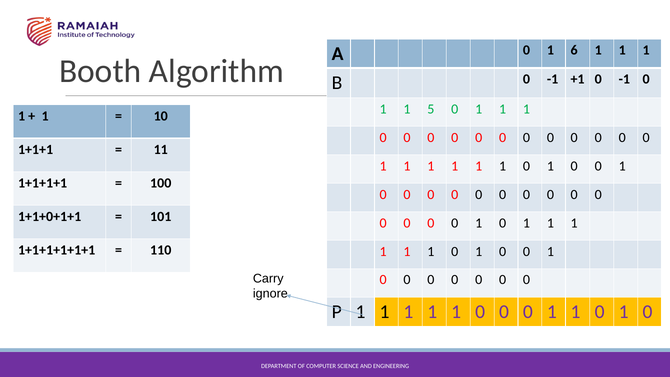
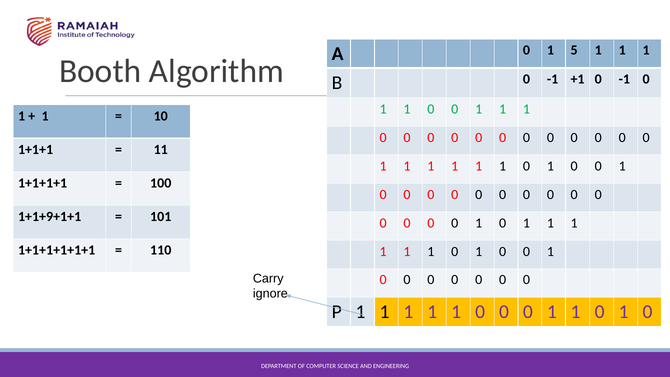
6: 6 -> 5
5 at (431, 109): 5 -> 0
1+1+0+1+1: 1+1+0+1+1 -> 1+1+9+1+1
